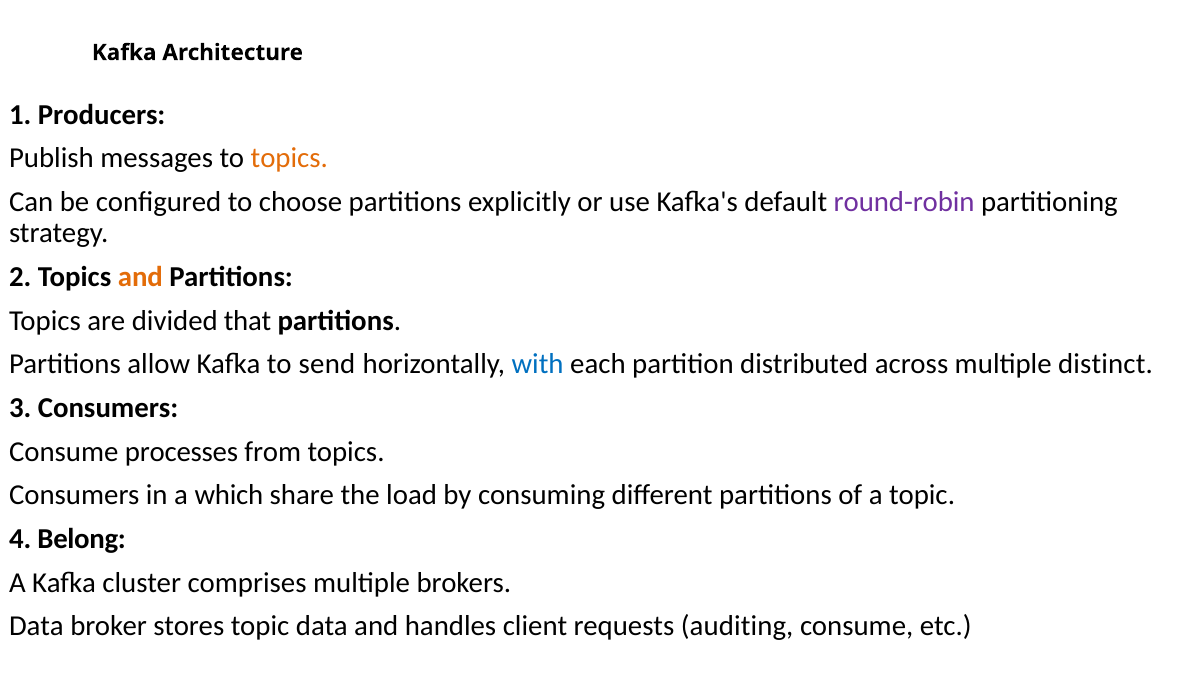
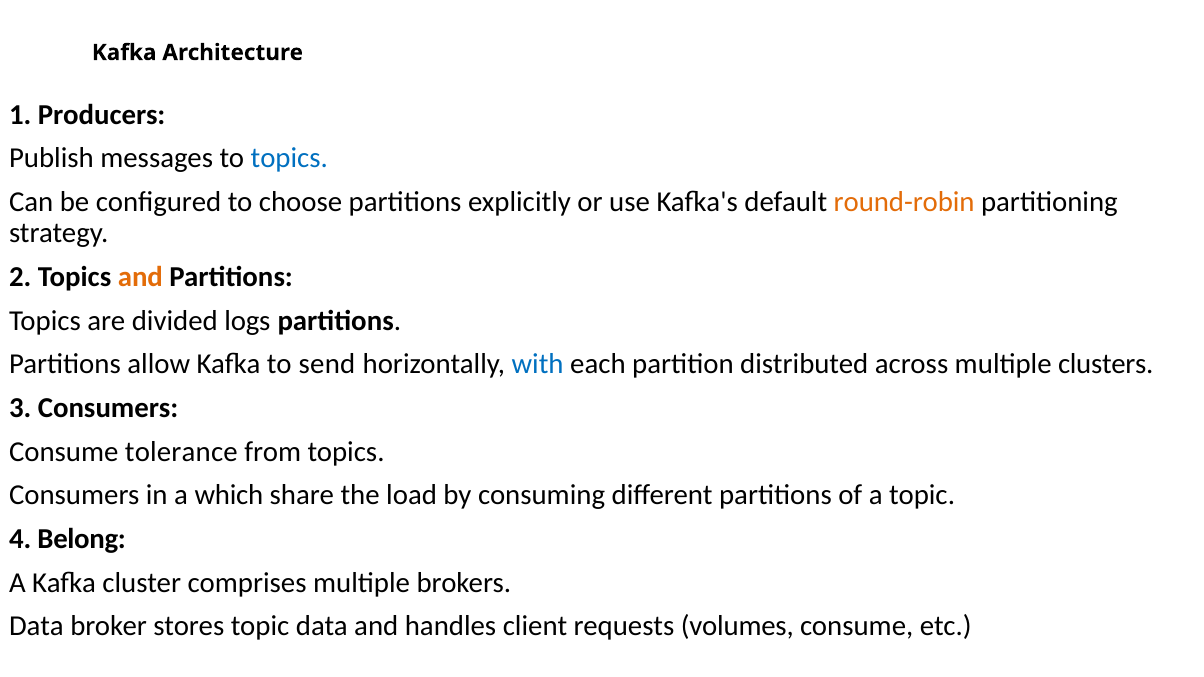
topics at (289, 158) colour: orange -> blue
round-robin colour: purple -> orange
that: that -> logs
distinct: distinct -> clusters
processes: processes -> tolerance
auditing: auditing -> volumes
